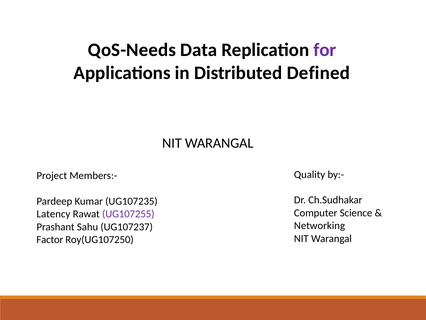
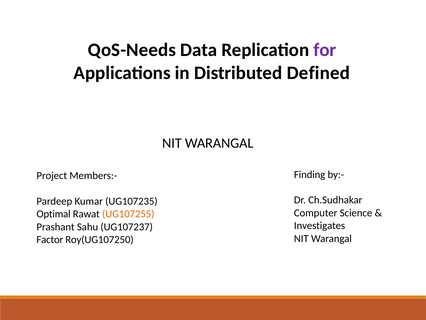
Quality: Quality -> Finding
Latency: Latency -> Optimal
UG107255 colour: purple -> orange
Networking: Networking -> Investigates
